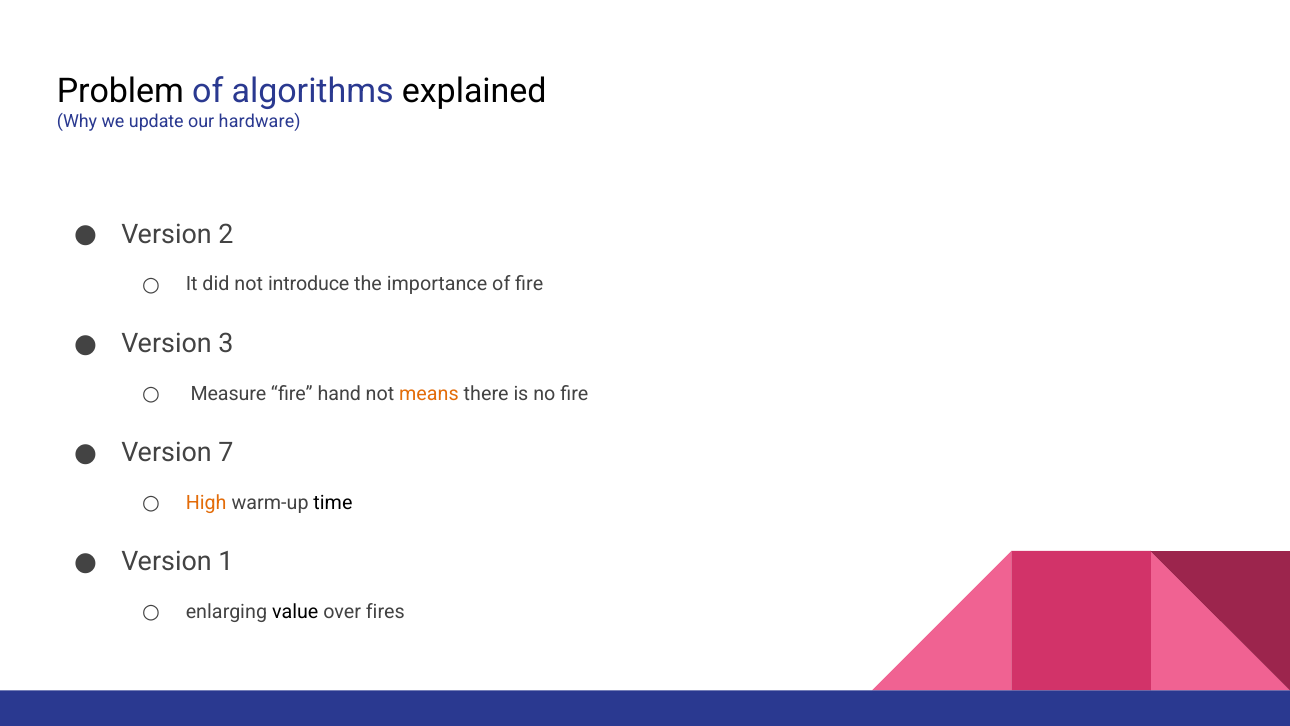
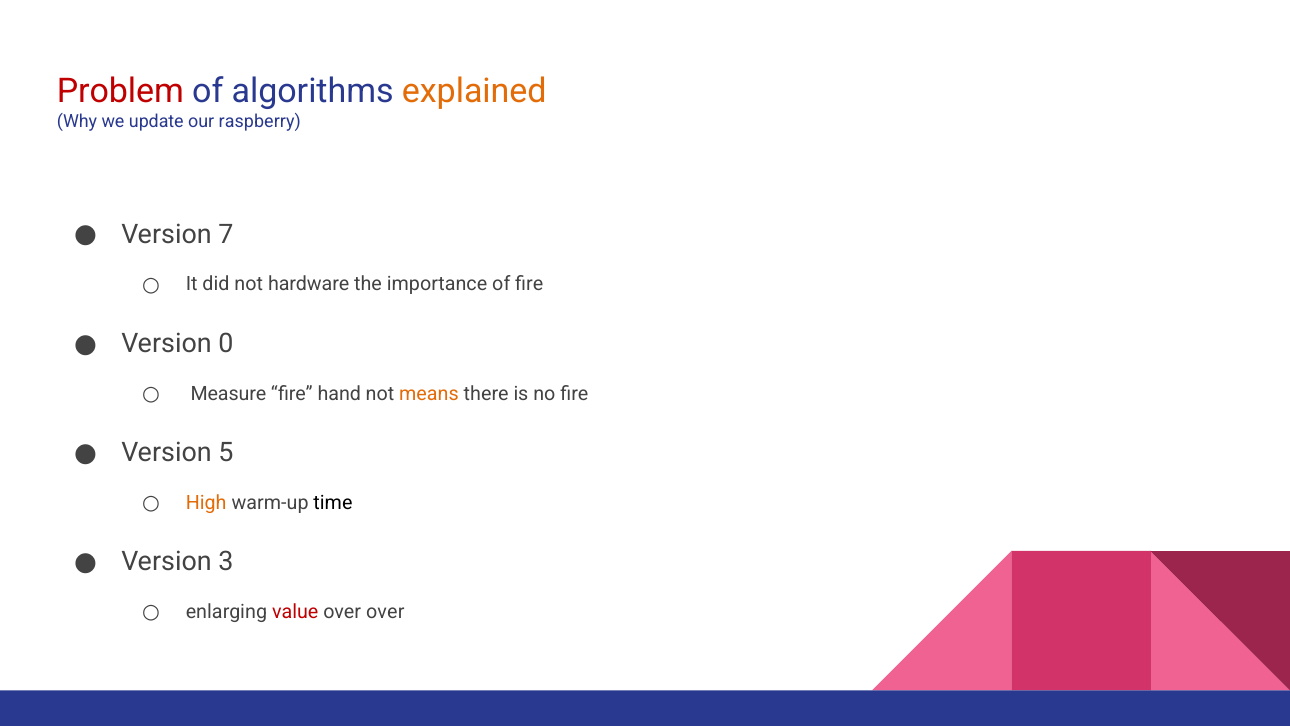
Problem colour: black -> red
explained colour: black -> orange
hardware: hardware -> raspberry
2: 2 -> 7
introduce: introduce -> hardware
3: 3 -> 0
7: 7 -> 5
1: 1 -> 3
value colour: black -> red
over fires: fires -> over
